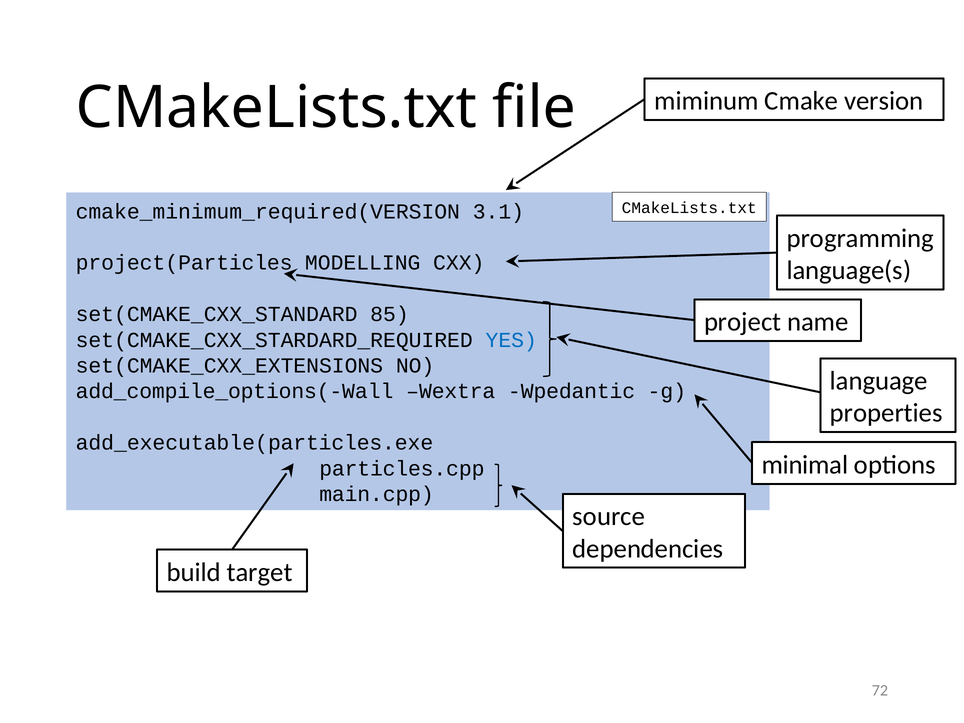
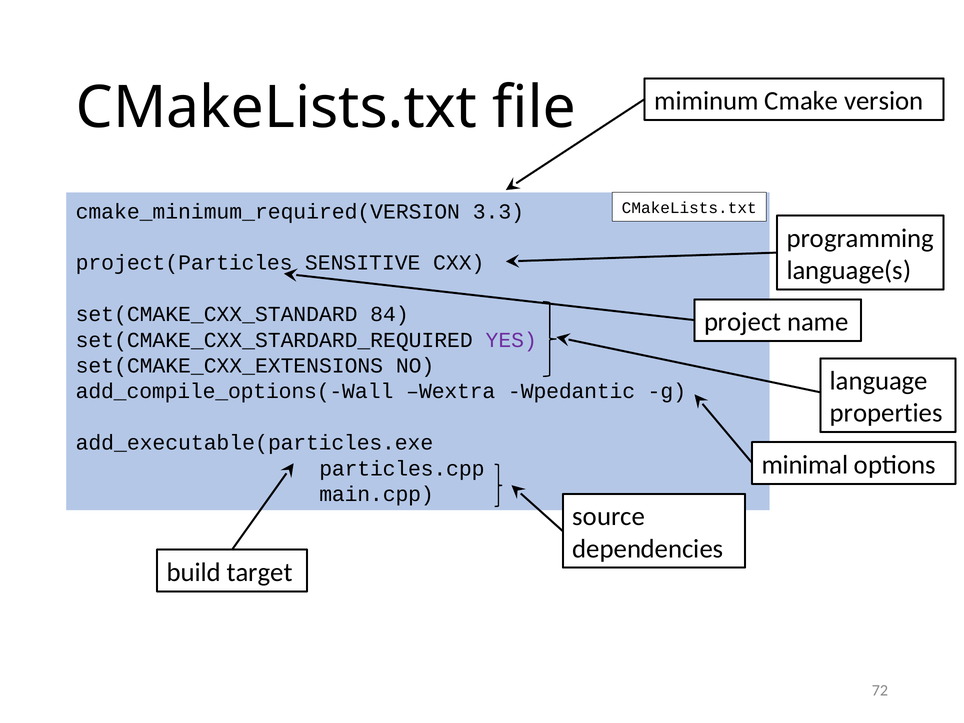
3.1: 3.1 -> 3.3
MODELLING: MODELLING -> SENSITIVE
85: 85 -> 84
YES colour: blue -> purple
